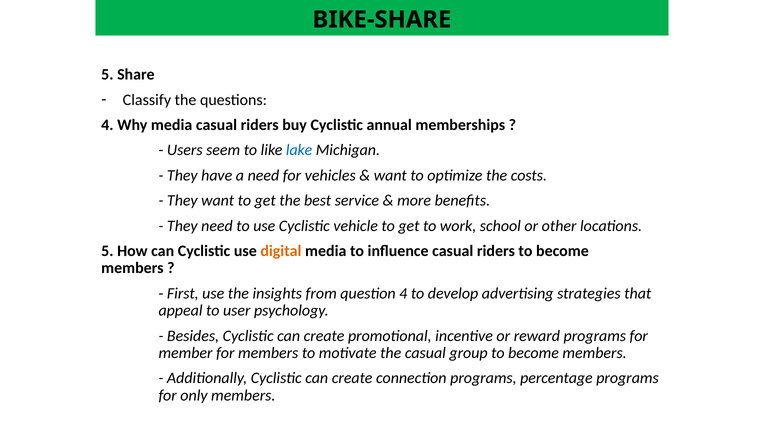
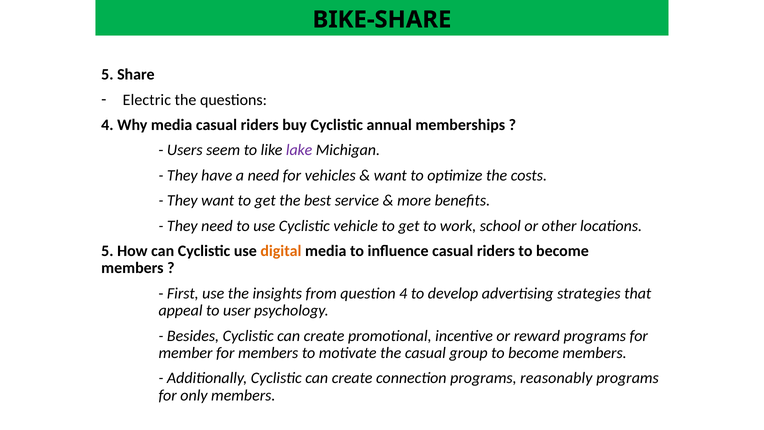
Classify: Classify -> Electric
lake colour: blue -> purple
percentage: percentage -> reasonably
